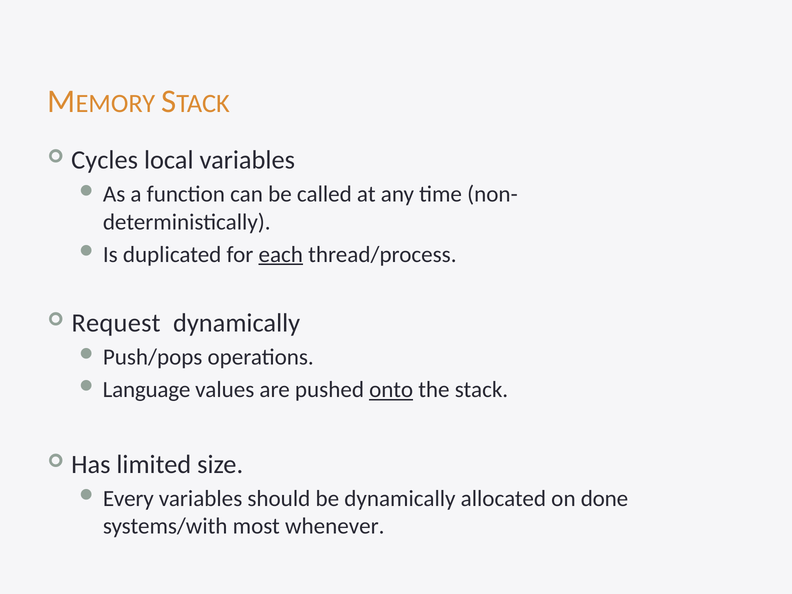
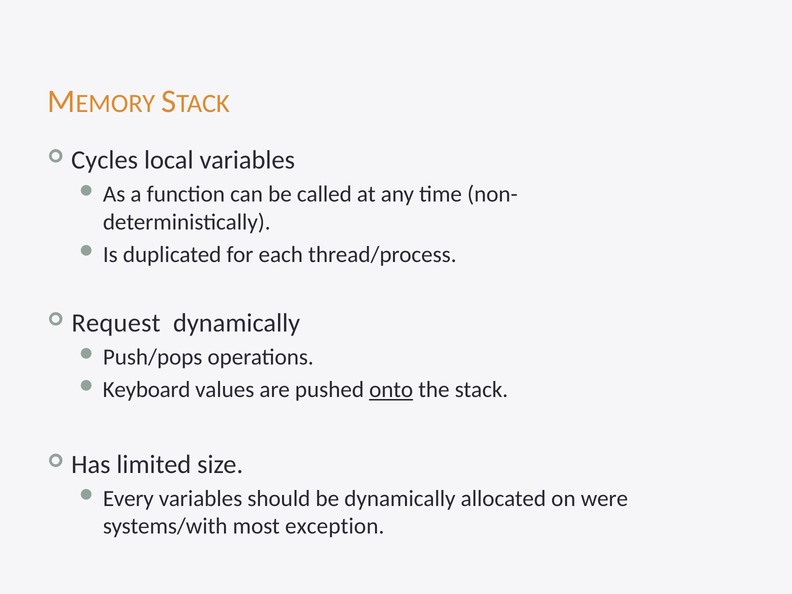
each underline: present -> none
Language: Language -> Keyboard
done: done -> were
whenever: whenever -> exception
